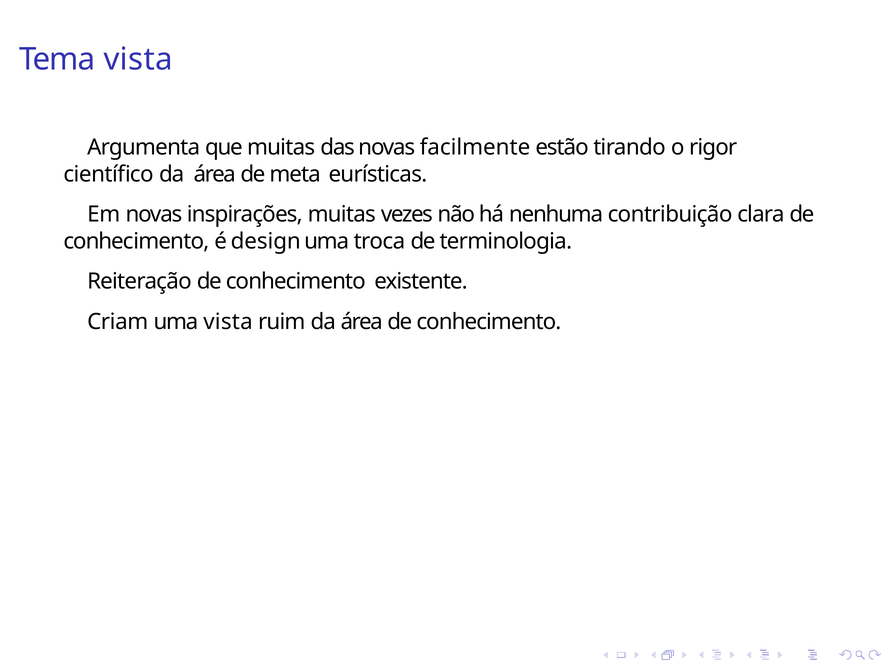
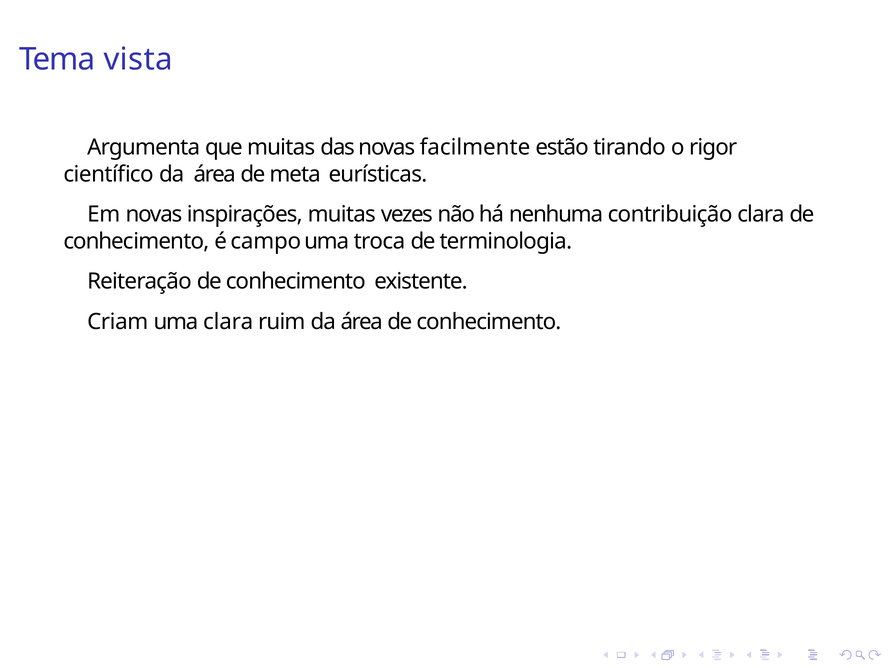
design: design -> campo
uma vista: vista -> clara
